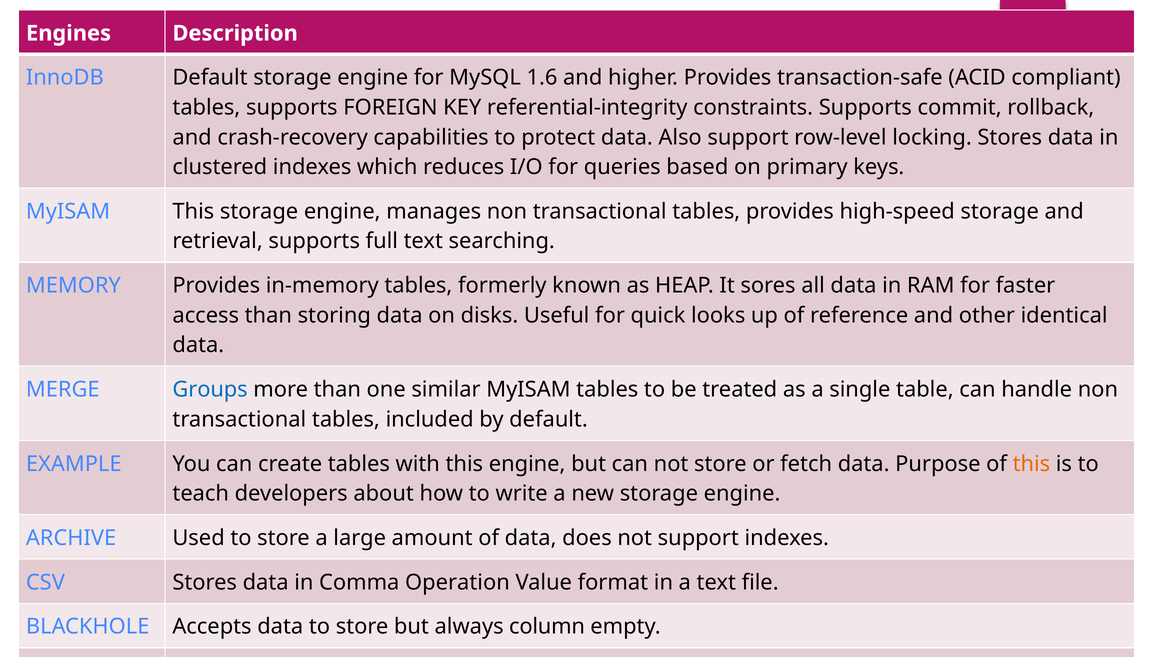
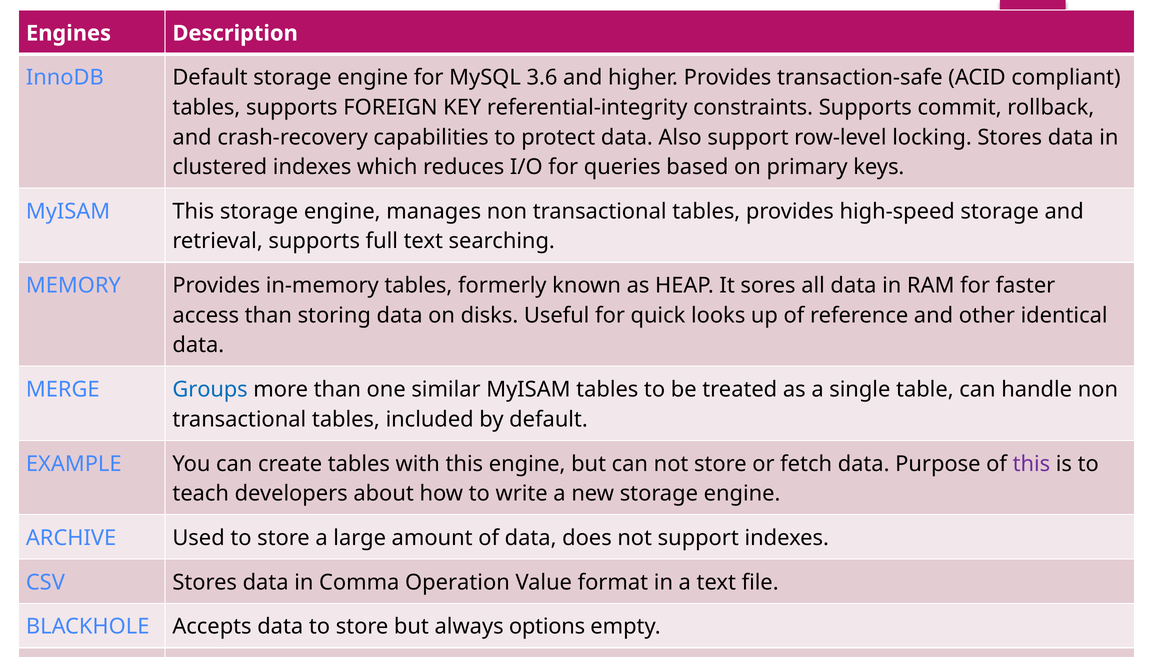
1.6: 1.6 -> 3.6
this at (1031, 464) colour: orange -> purple
column: column -> options
